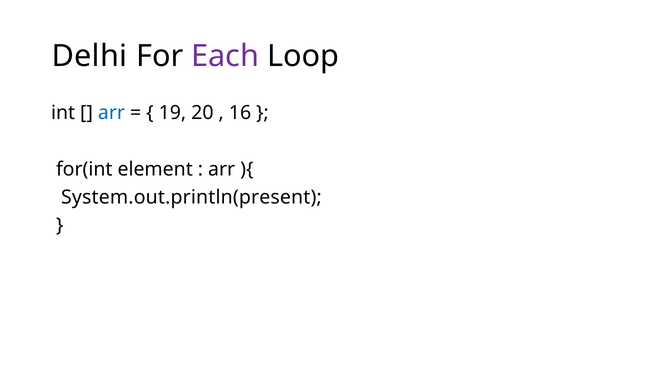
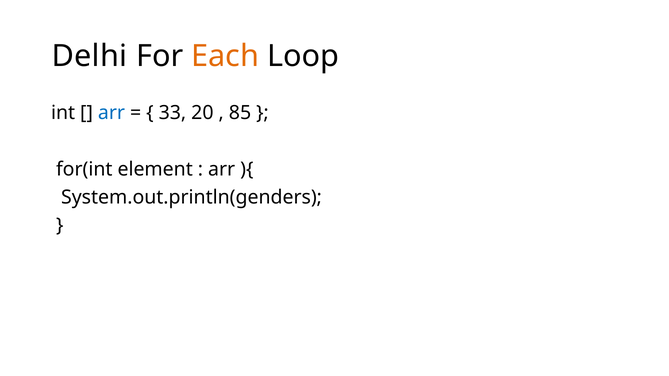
Each colour: purple -> orange
19: 19 -> 33
16: 16 -> 85
System.out.println(present: System.out.println(present -> System.out.println(genders
